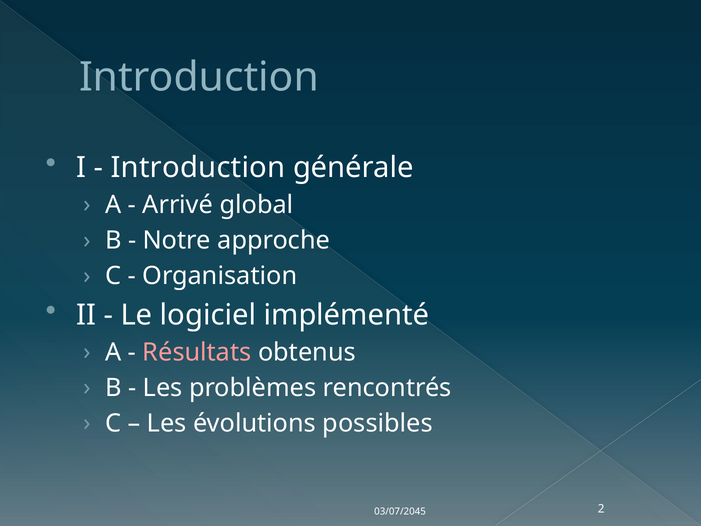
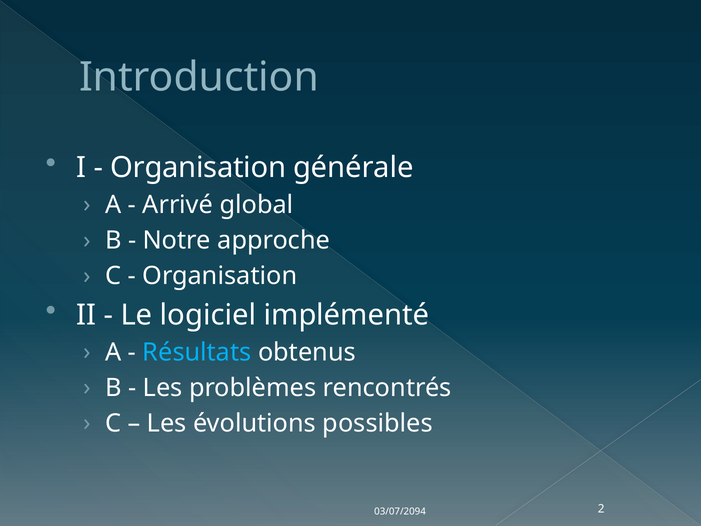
Introduction at (198, 167): Introduction -> Organisation
Résultats colour: pink -> light blue
03/07/2045: 03/07/2045 -> 03/07/2094
